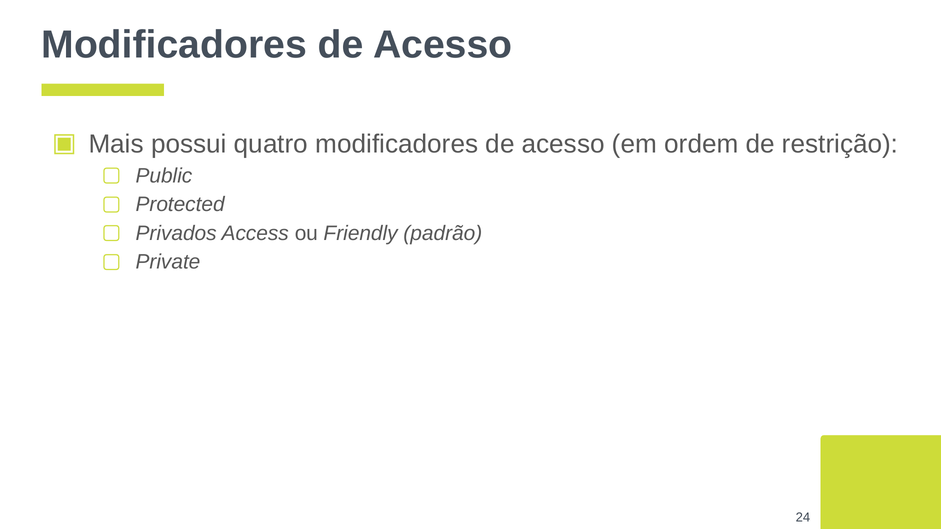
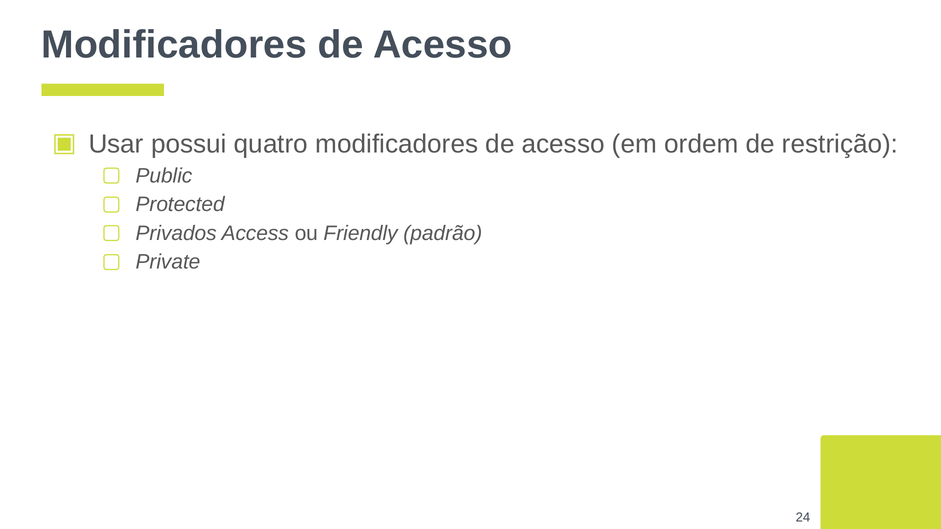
Mais: Mais -> Usar
